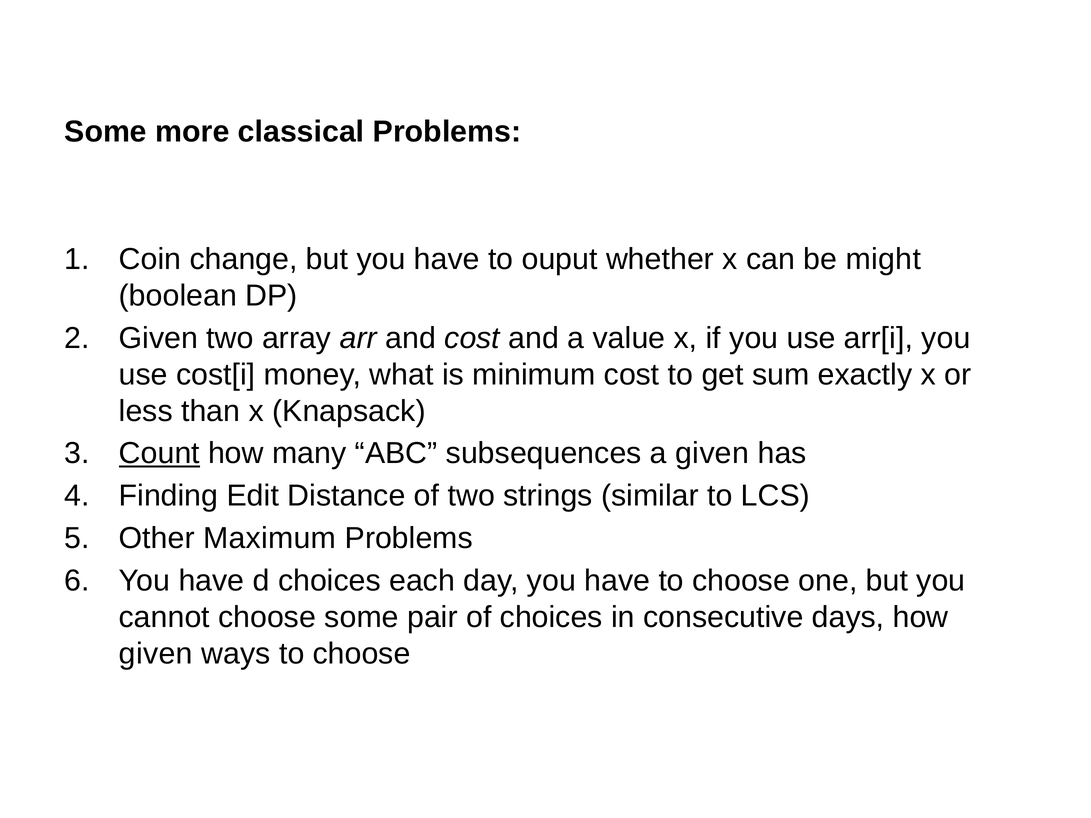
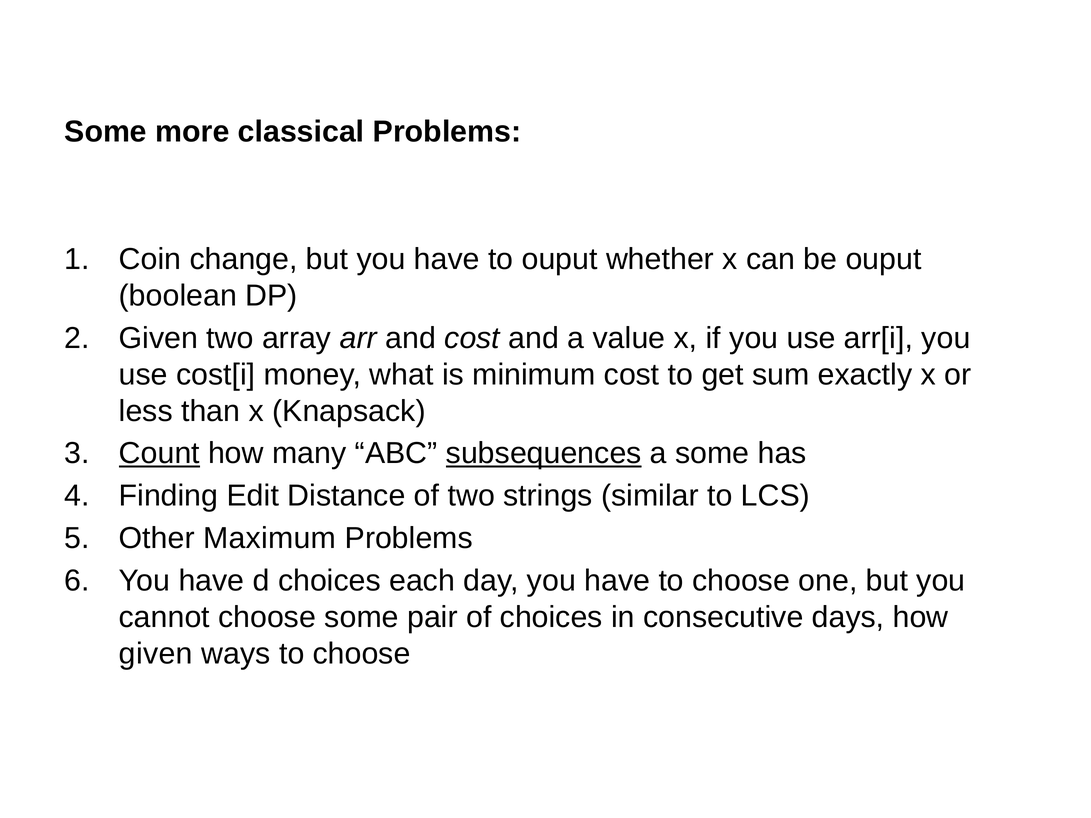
be might: might -> ouput
subsequences underline: none -> present
a given: given -> some
